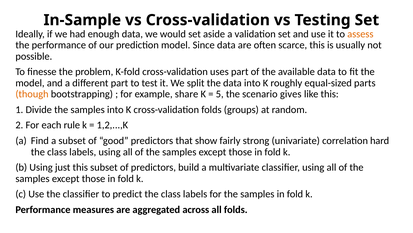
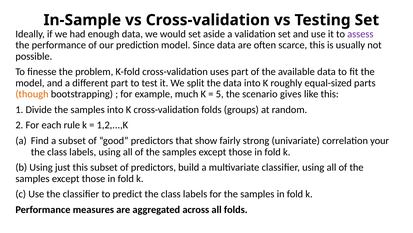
assess colour: orange -> purple
share: share -> much
hard: hard -> your
